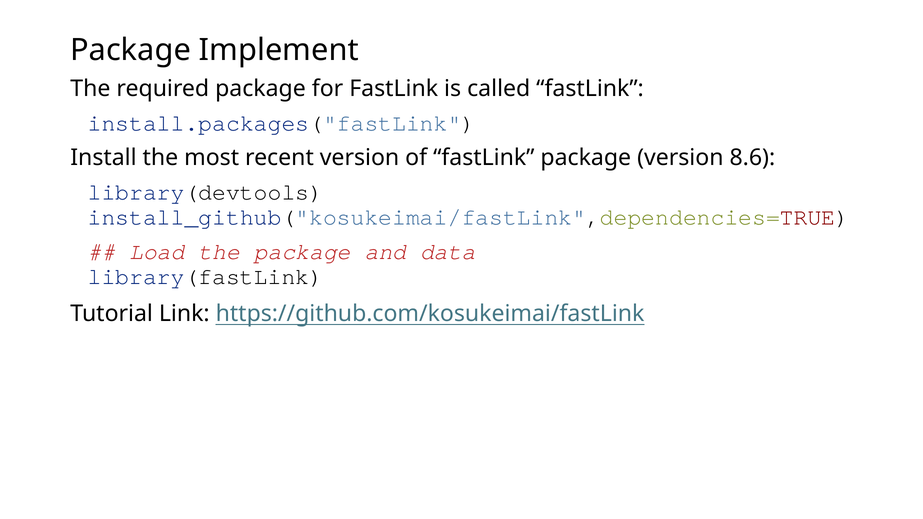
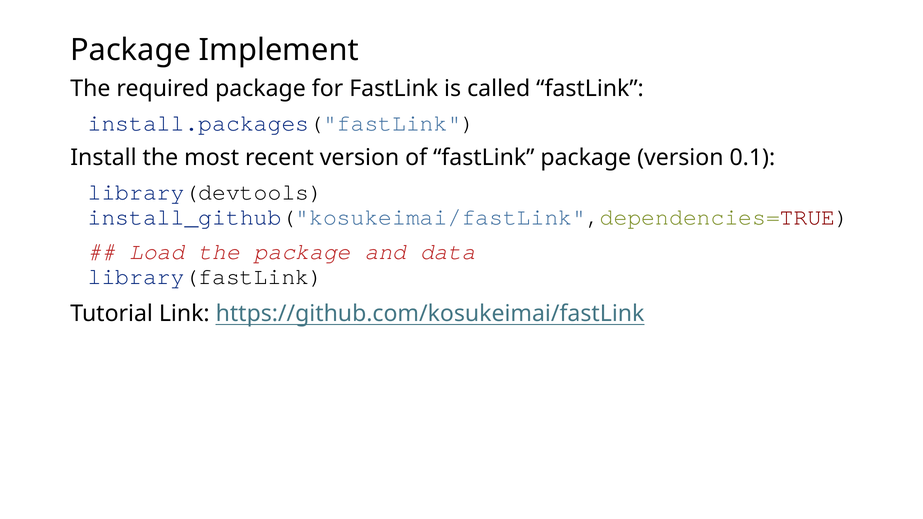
8.6: 8.6 -> 0.1
